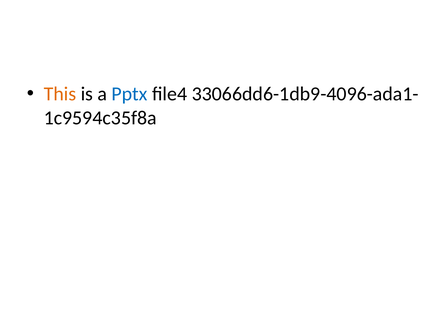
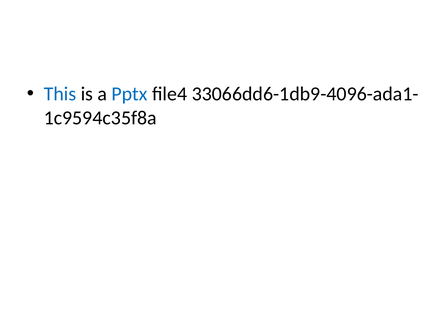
This colour: orange -> blue
